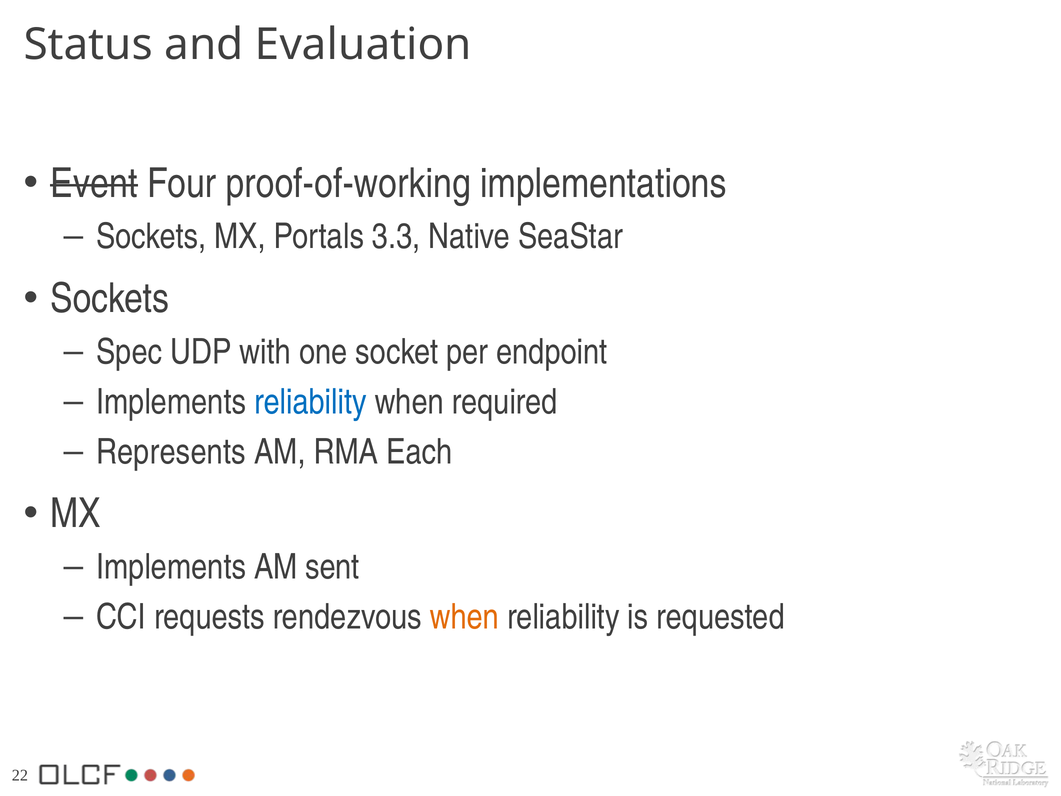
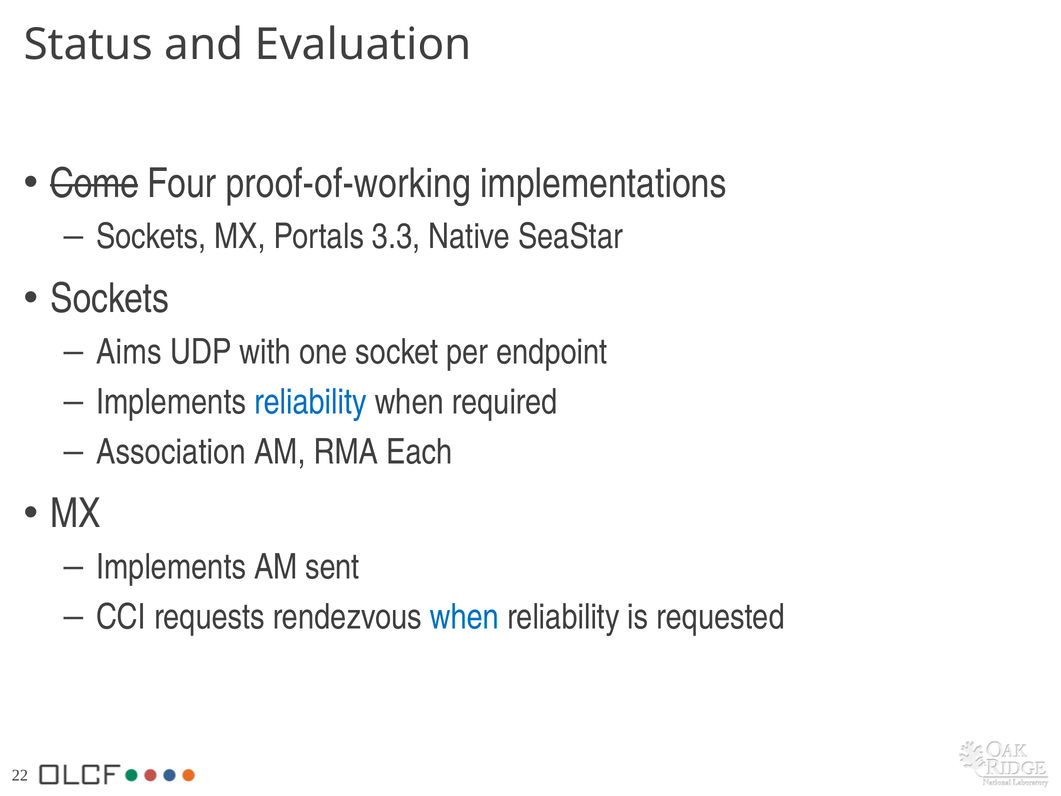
Event: Event -> Come
Spec: Spec -> Aims
Represents: Represents -> Association
when at (464, 617) colour: orange -> blue
